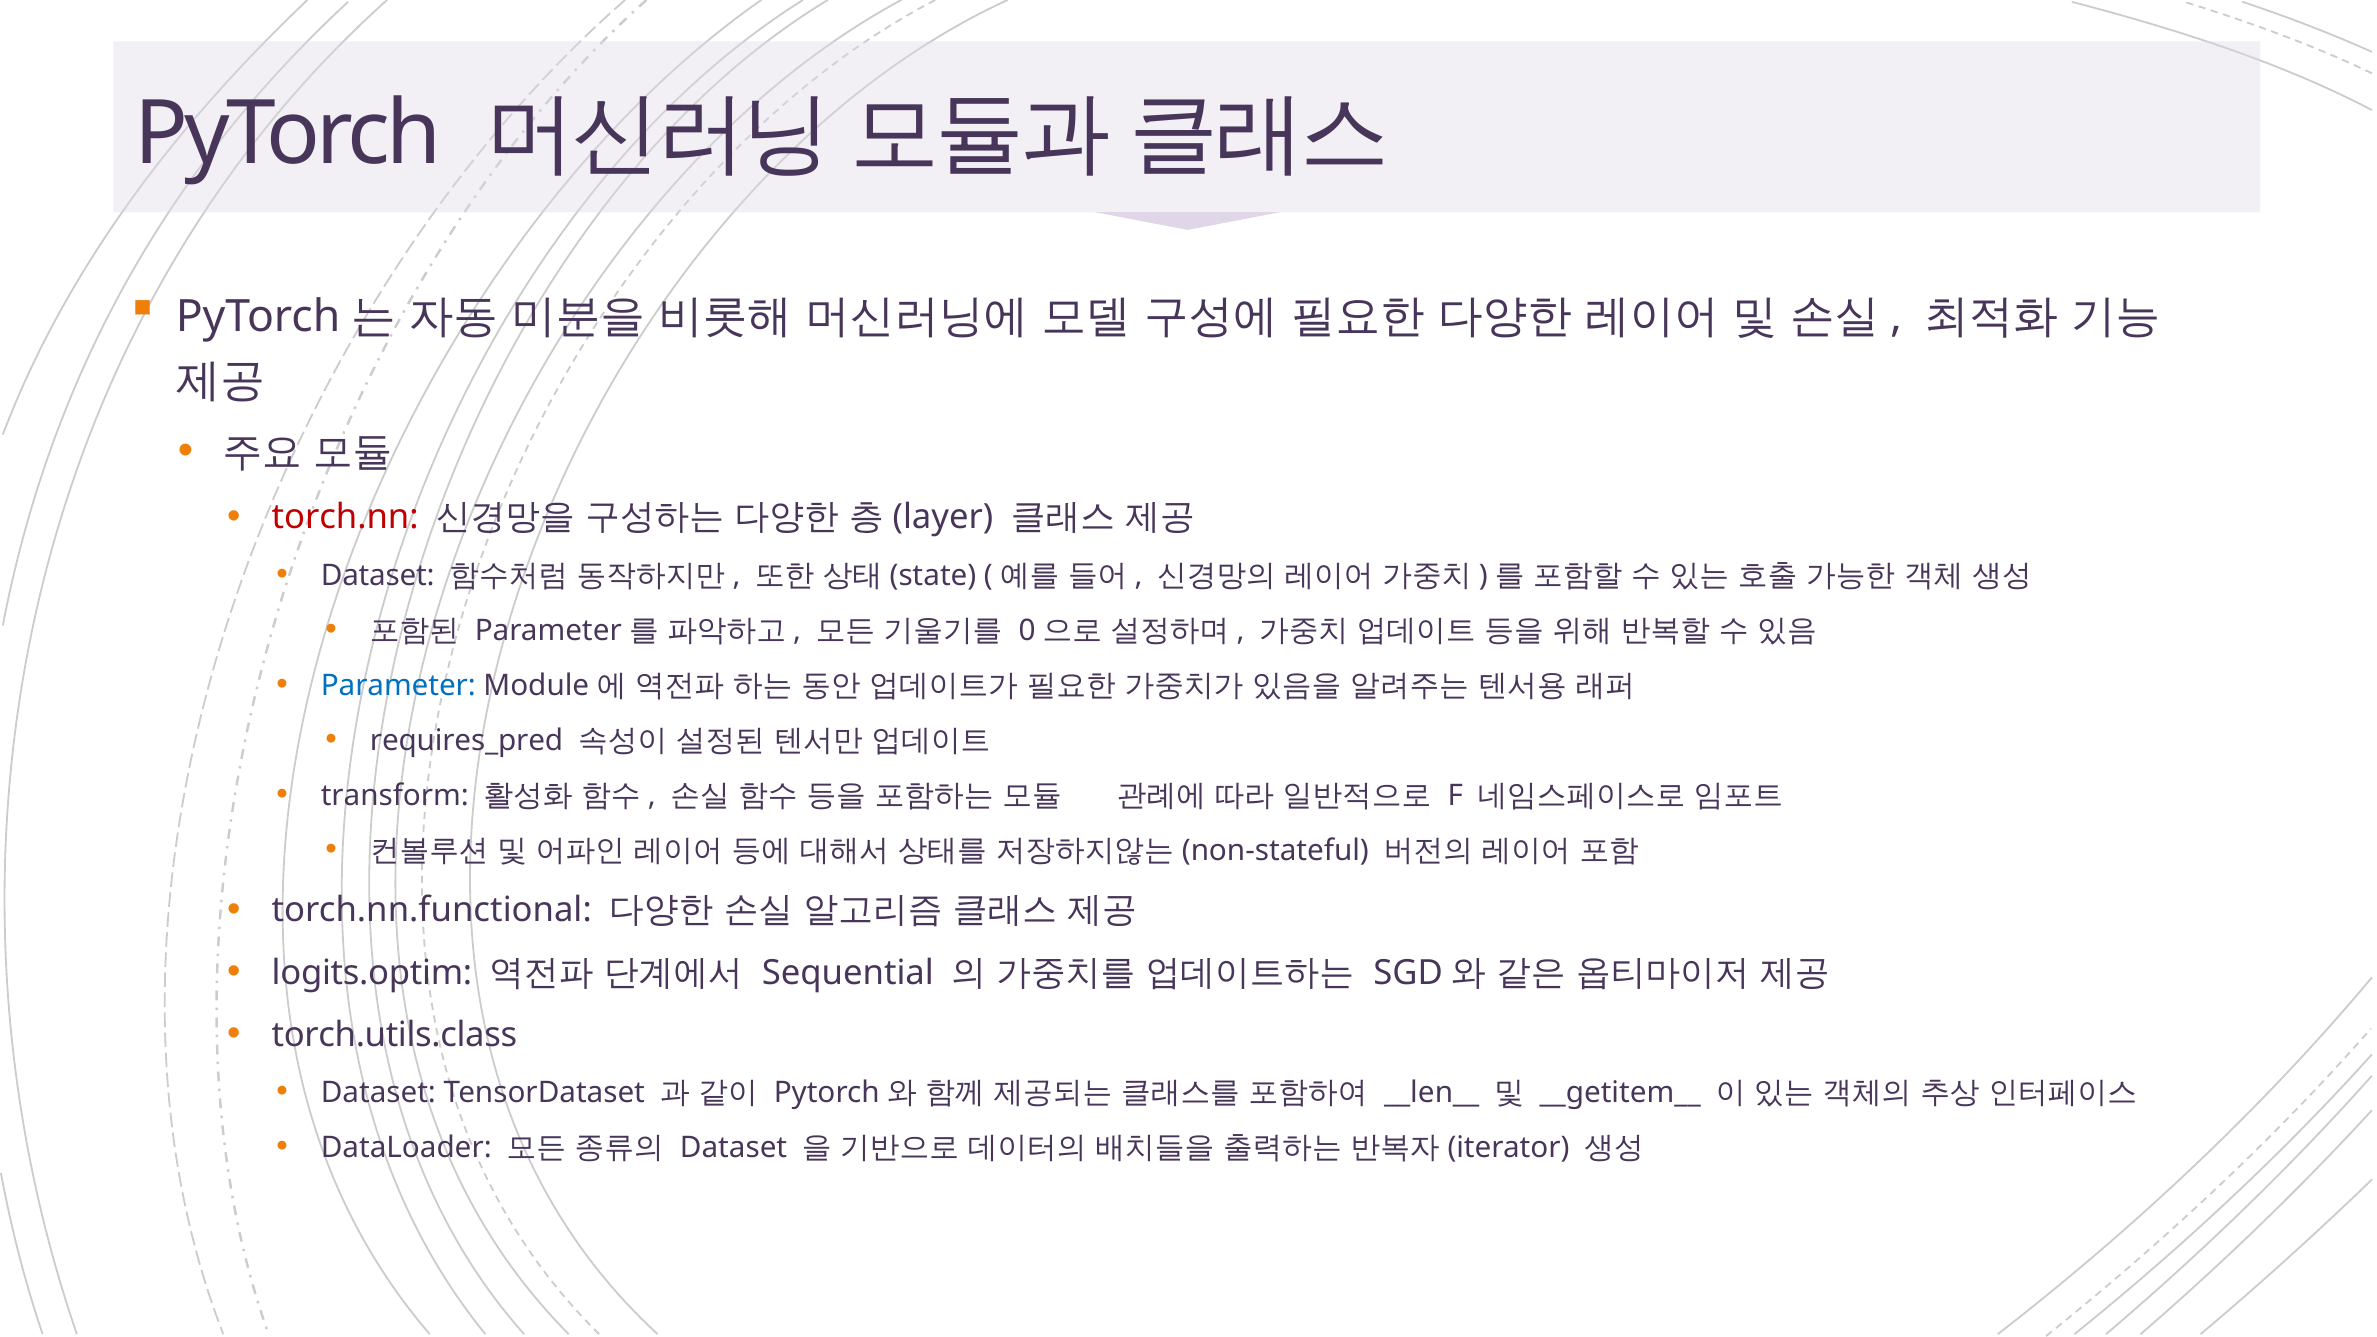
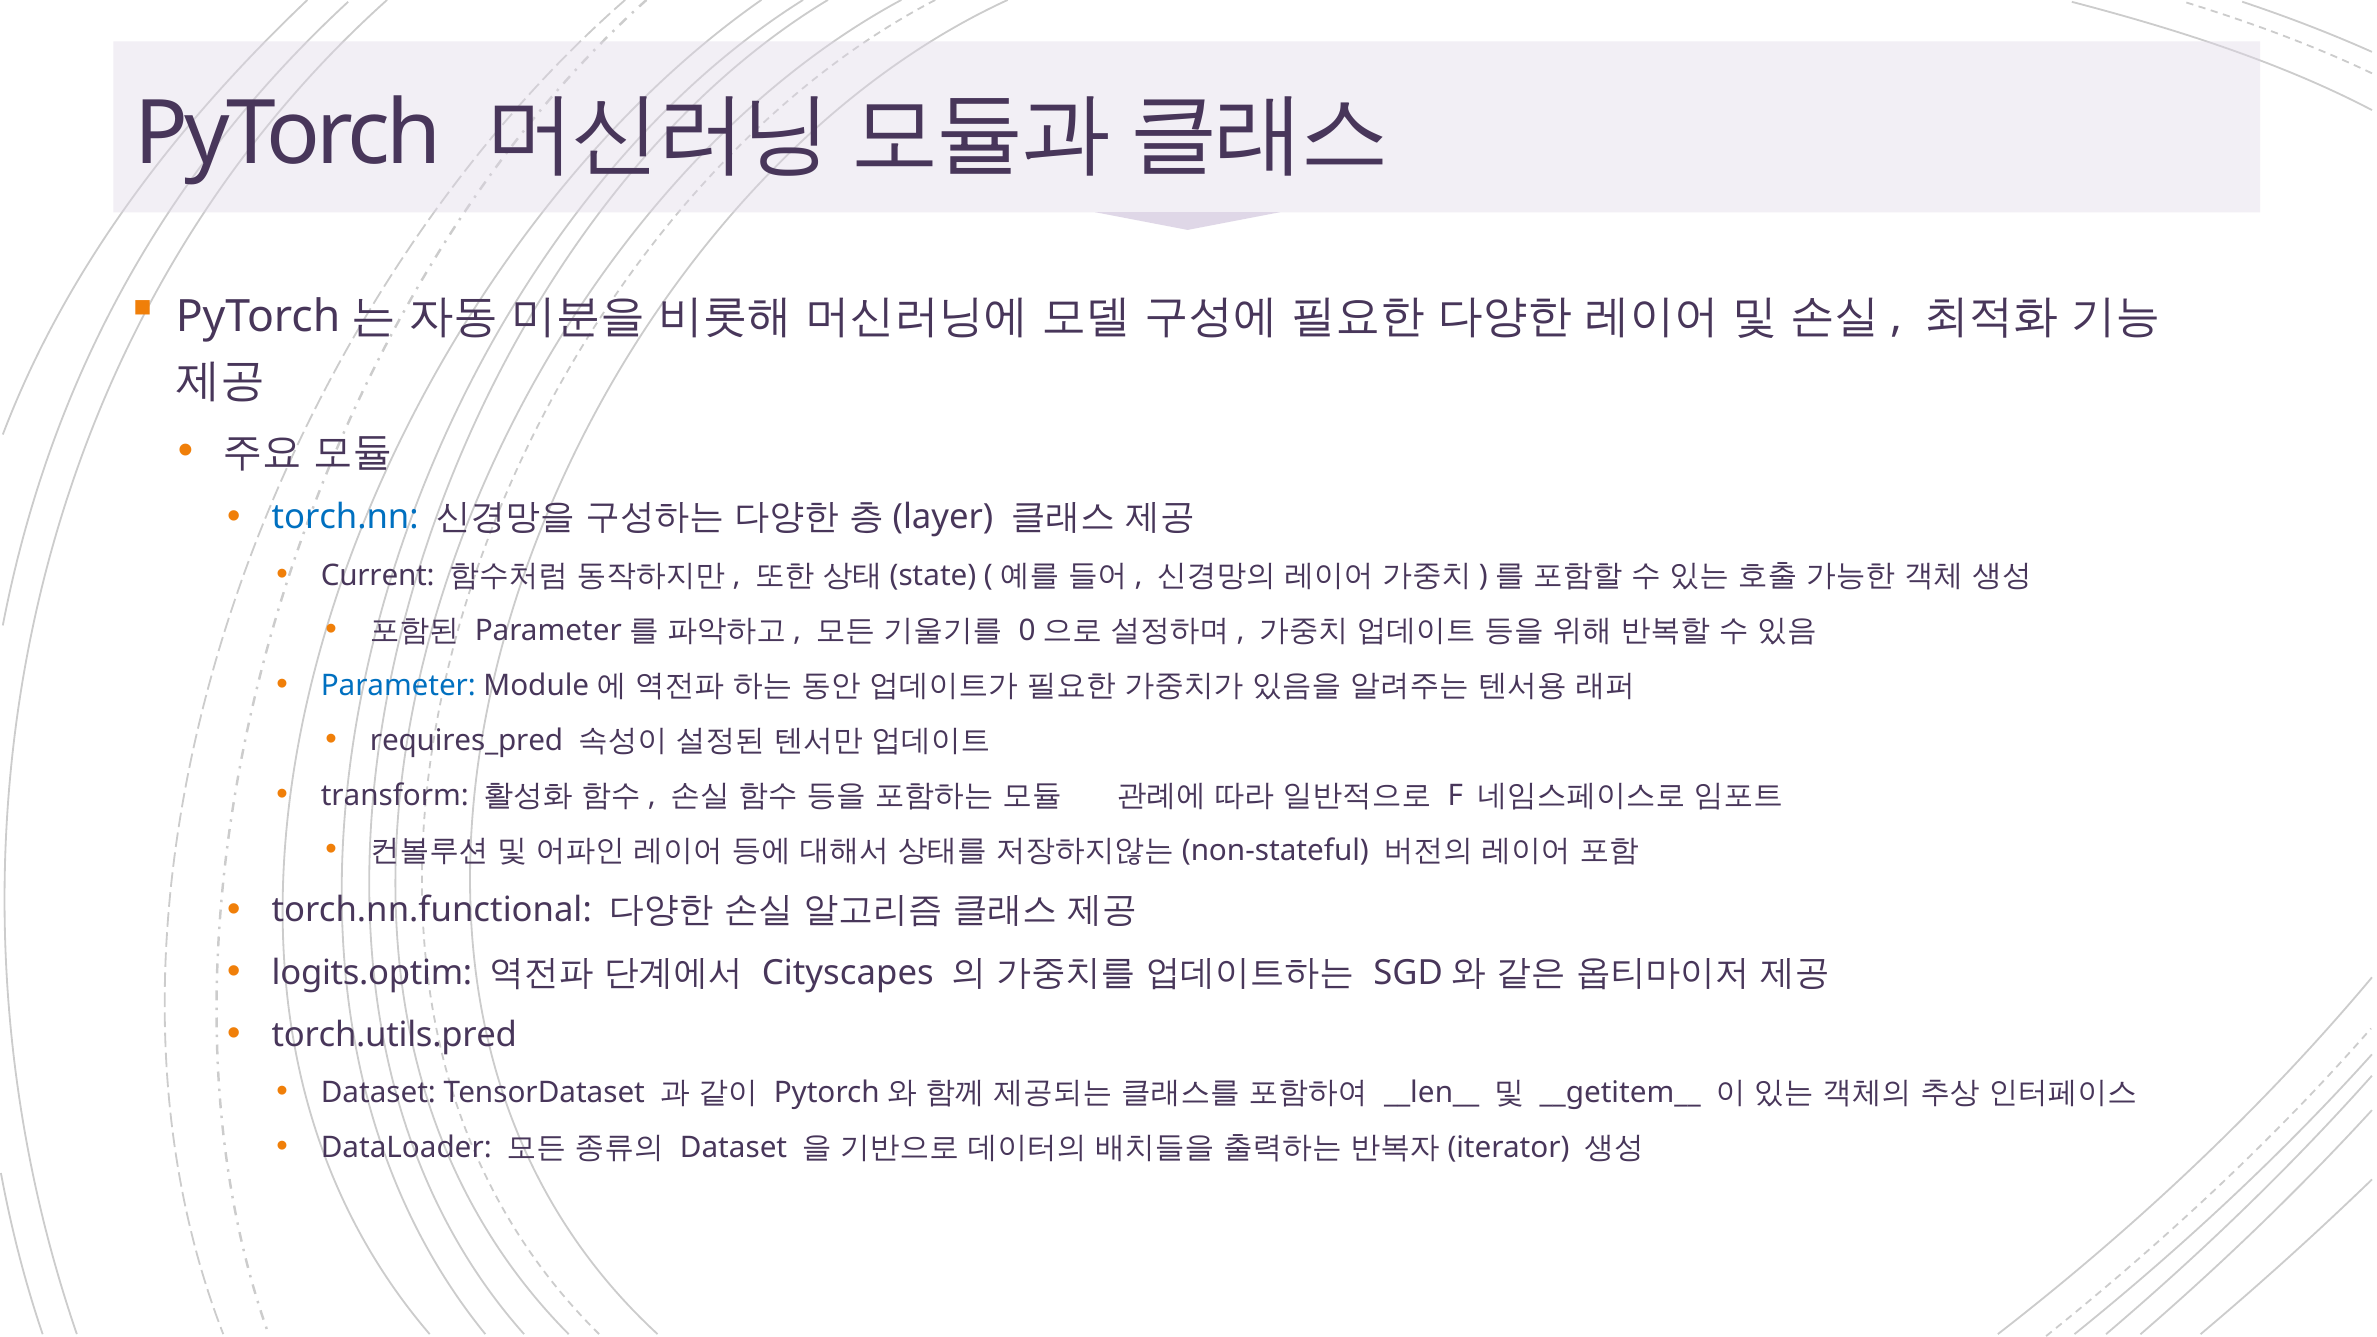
torch.nn colour: red -> blue
Dataset at (378, 575): Dataset -> Current
Sequential: Sequential -> Cityscapes
torch.utils.class: torch.utils.class -> torch.utils.pred
